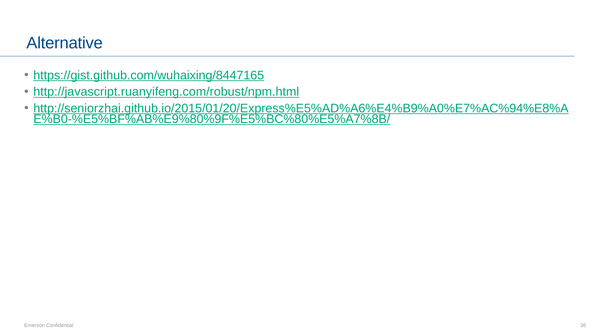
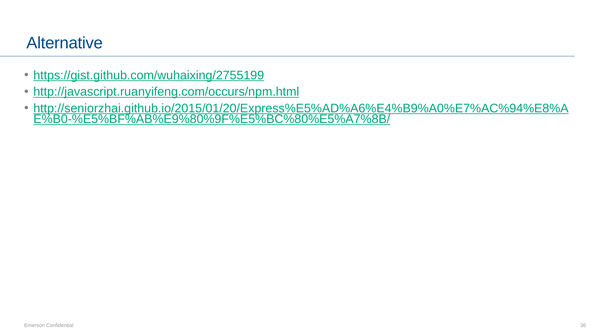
https://gist.github.com/wuhaixing/8447165: https://gist.github.com/wuhaixing/8447165 -> https://gist.github.com/wuhaixing/2755199
http://javascript.ruanyifeng.com/robust/npm.html: http://javascript.ruanyifeng.com/robust/npm.html -> http://javascript.ruanyifeng.com/occurs/npm.html
